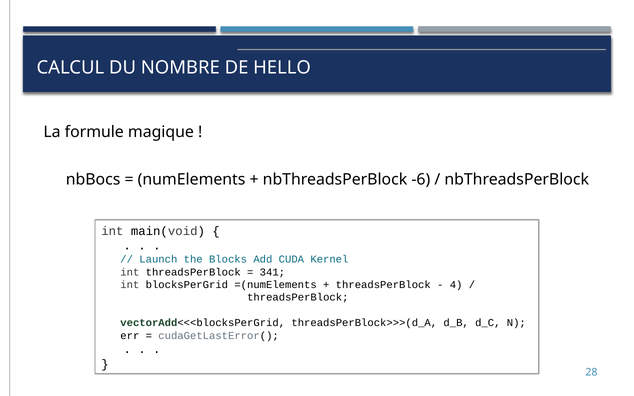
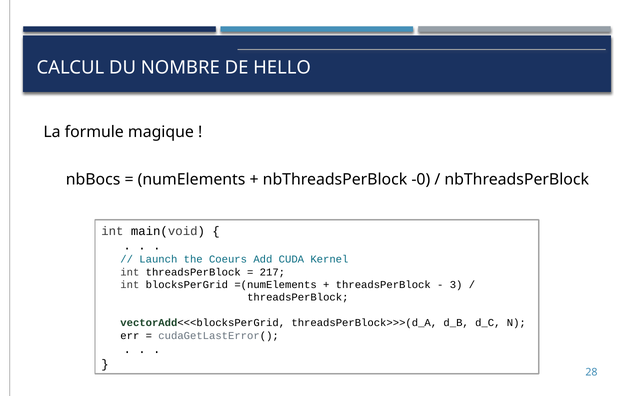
-6: -6 -> -0
Blocks: Blocks -> Coeurs
341: 341 -> 217
4: 4 -> 3
